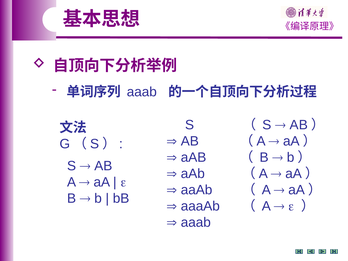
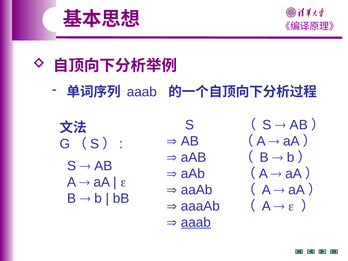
aaab at (196, 222) underline: none -> present
